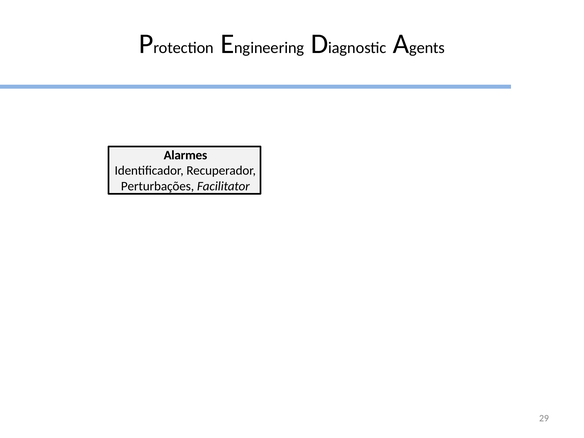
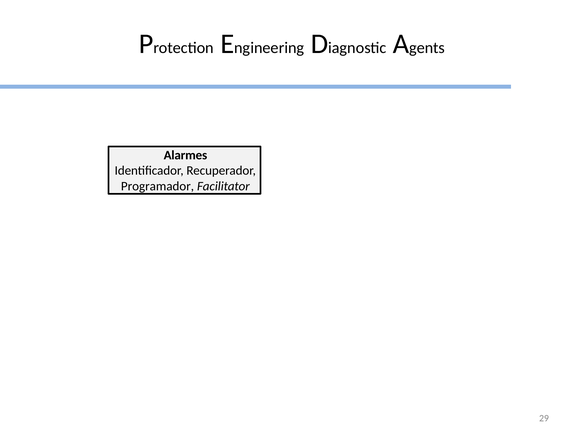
Perturbações: Perturbações -> Programador
